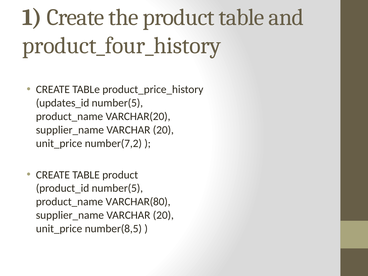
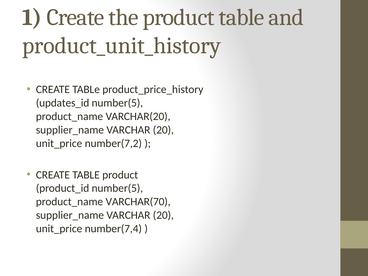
product_four_history: product_four_history -> product_unit_history
VARCHAR(80: VARCHAR(80 -> VARCHAR(70
number(8,5: number(8,5 -> number(7,4
